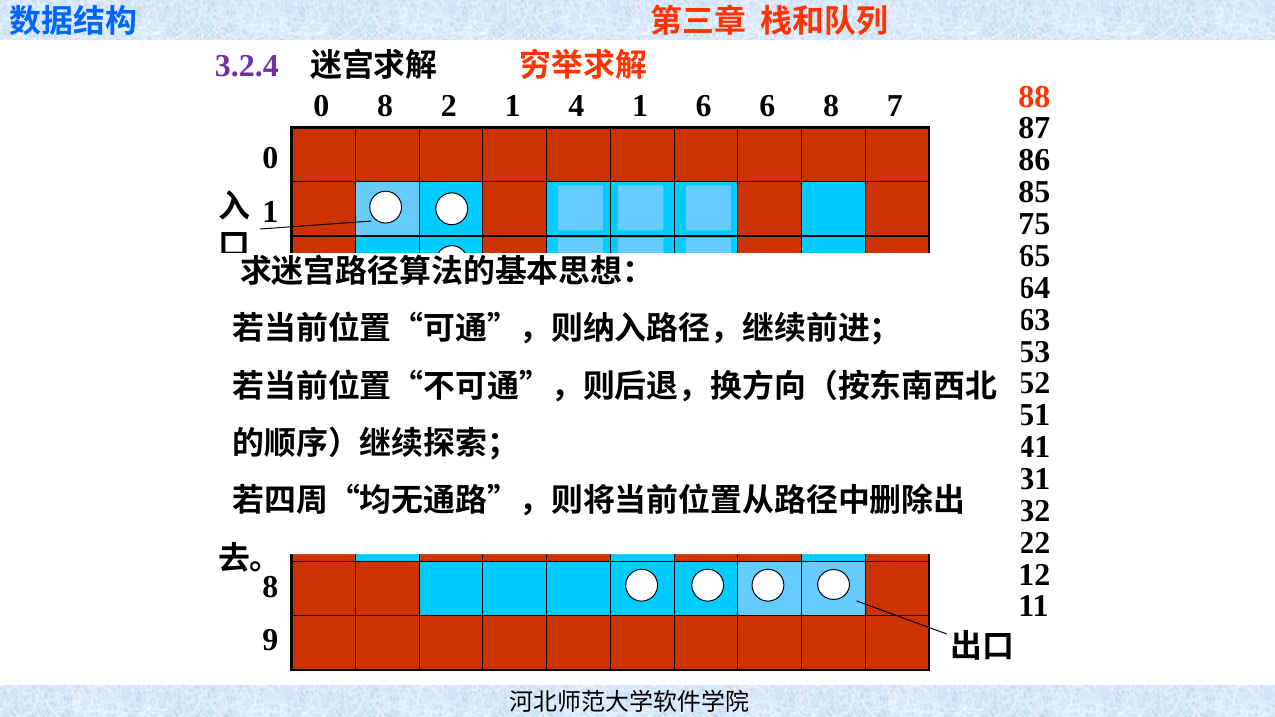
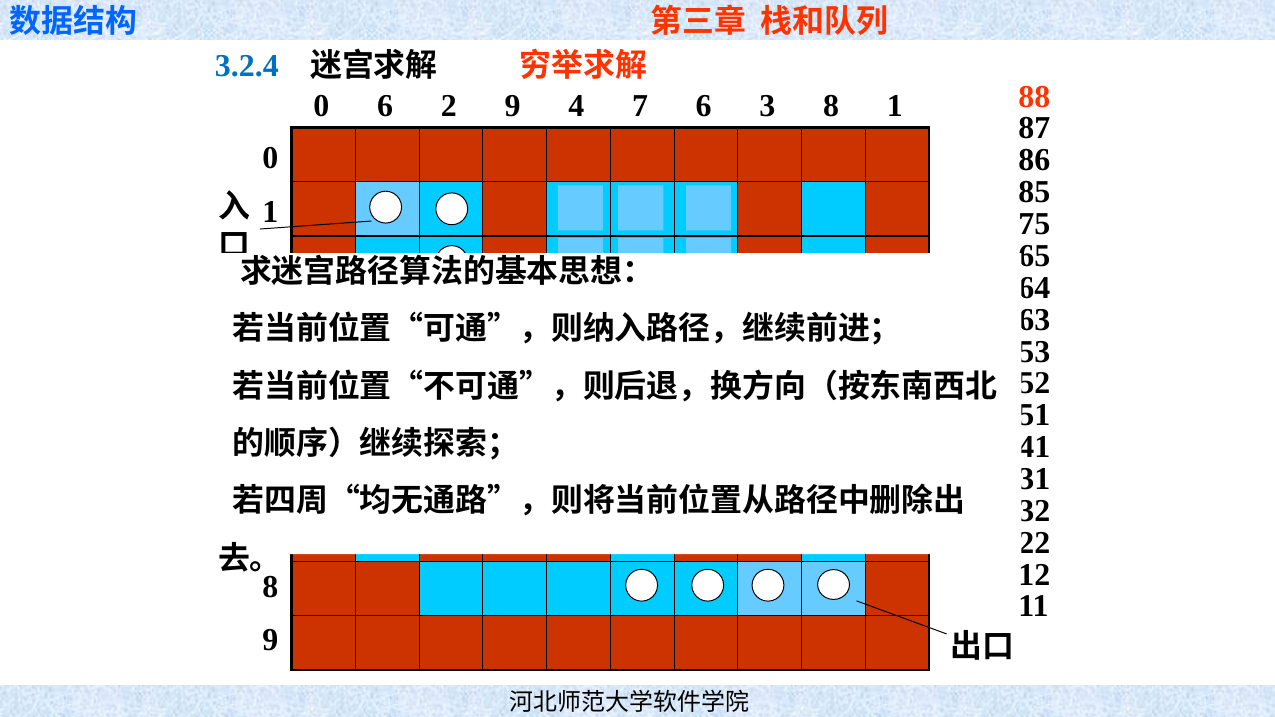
3.2.4 colour: purple -> blue
0 8: 8 -> 6
2 1: 1 -> 9
4 1: 1 -> 7
6 6: 6 -> 3
8 7: 7 -> 1
